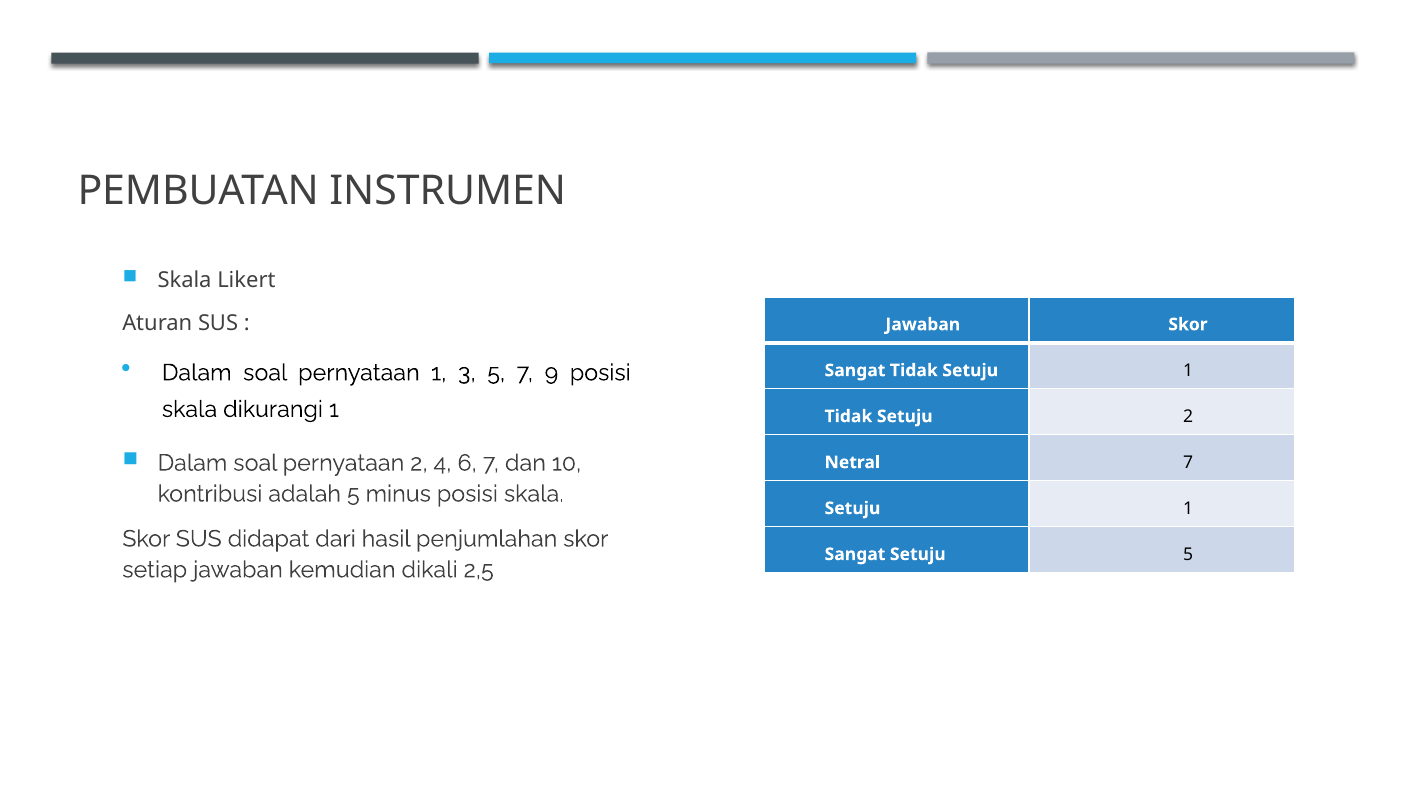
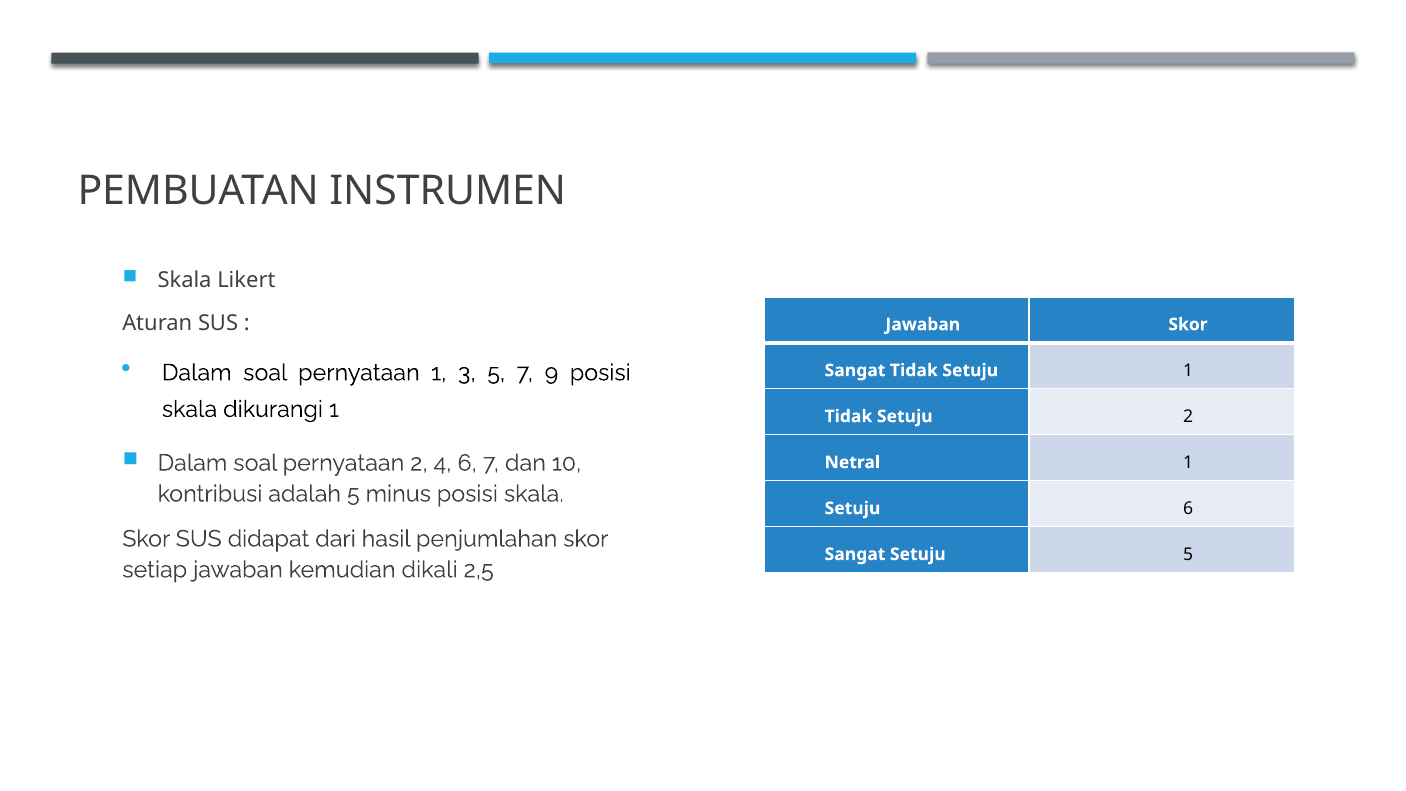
Netral 7: 7 -> 1
1 at (1188, 508): 1 -> 6
